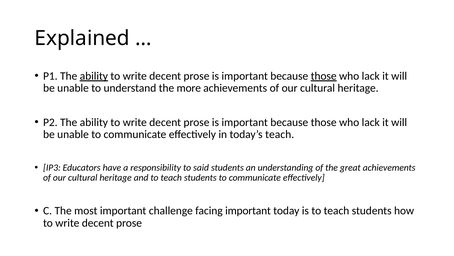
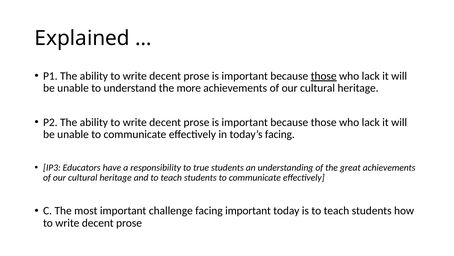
ability at (94, 76) underline: present -> none
today’s teach: teach -> facing
said: said -> true
